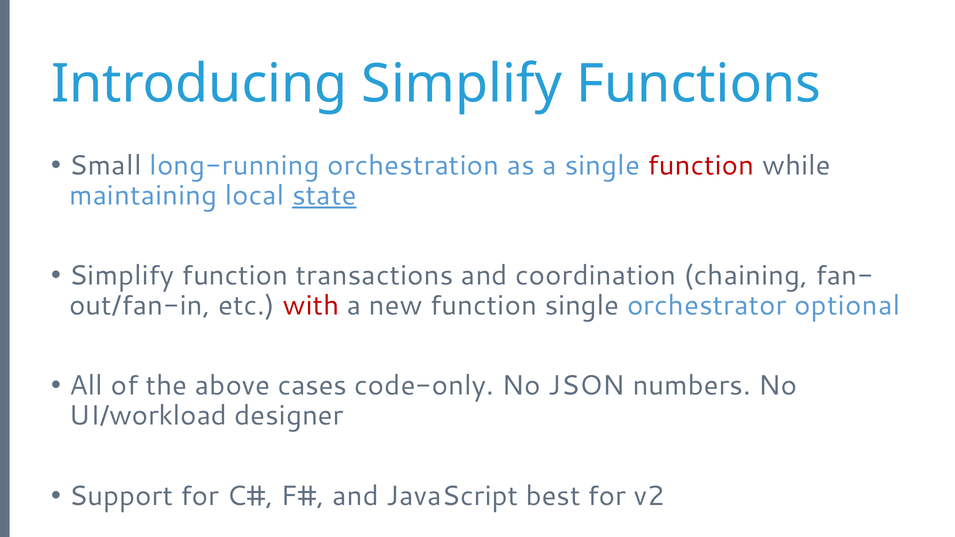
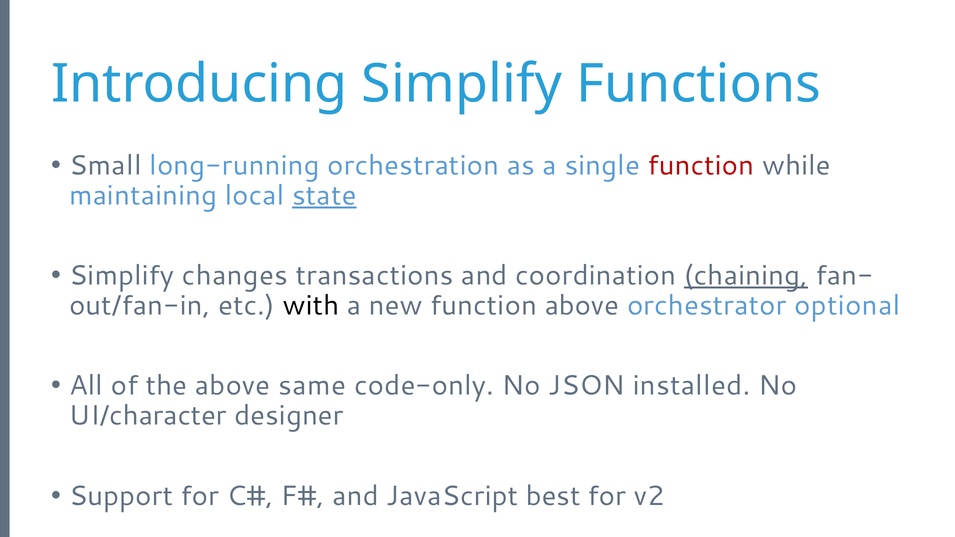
Simplify function: function -> changes
chaining underline: none -> present
with colour: red -> black
function single: single -> above
cases: cases -> same
numbers: numbers -> installed
UI/workload: UI/workload -> UI/character
